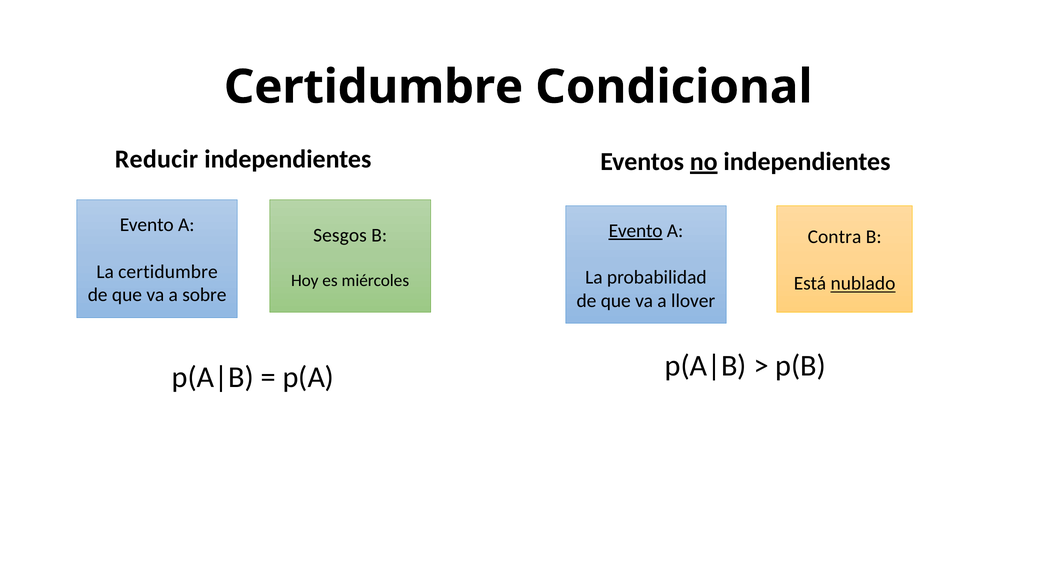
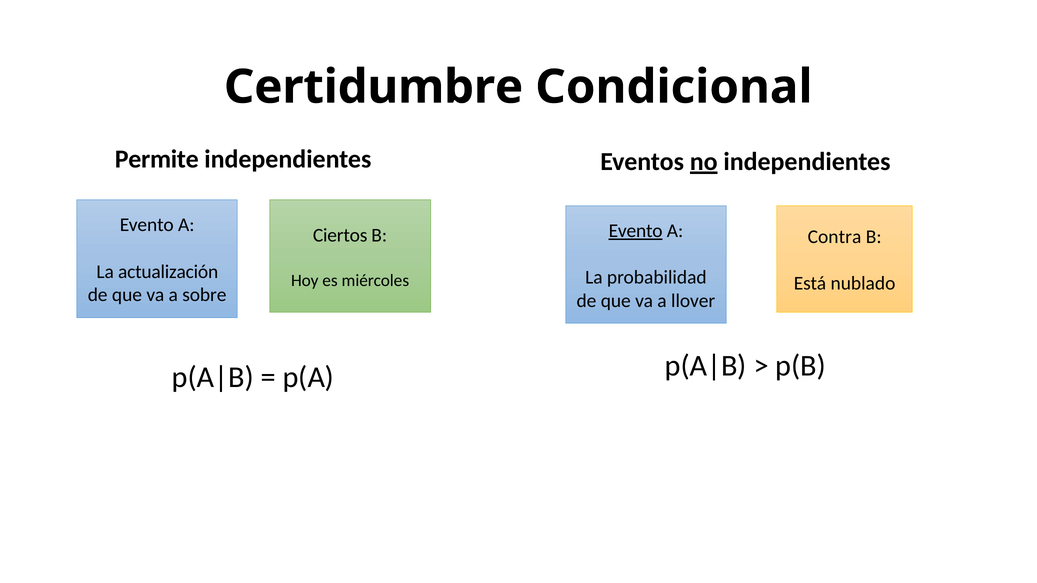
Reducir: Reducir -> Permite
Sesgos: Sesgos -> Ciertos
La certidumbre: certidumbre -> actualización
nublado underline: present -> none
